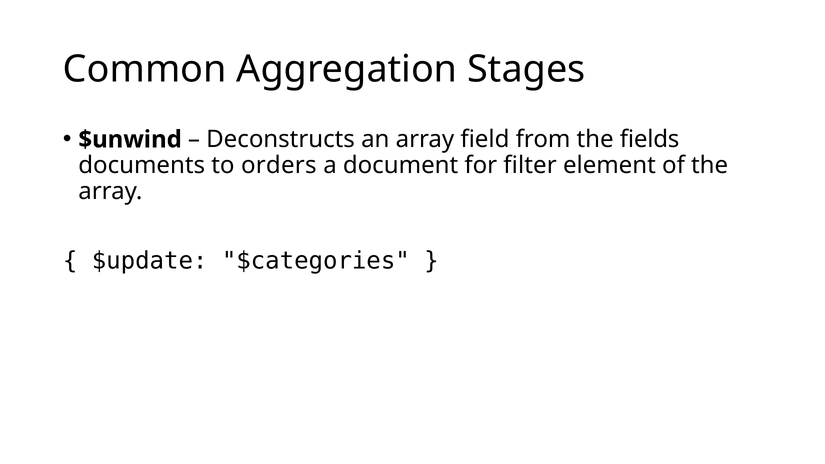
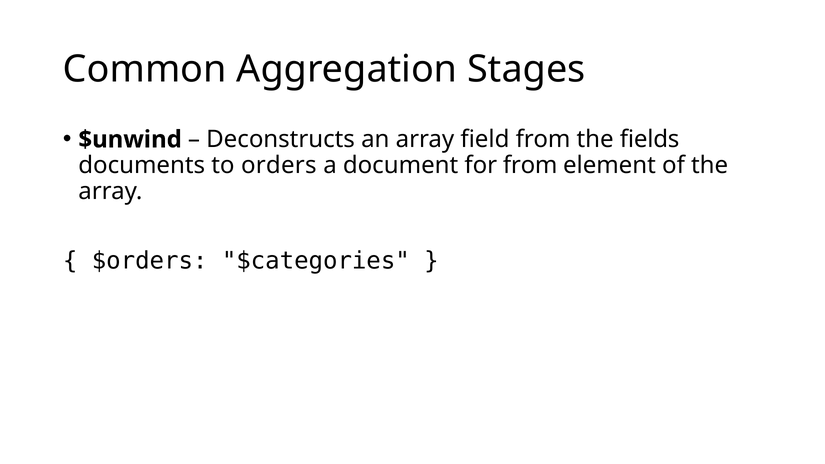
for filter: filter -> from
$update: $update -> $orders
